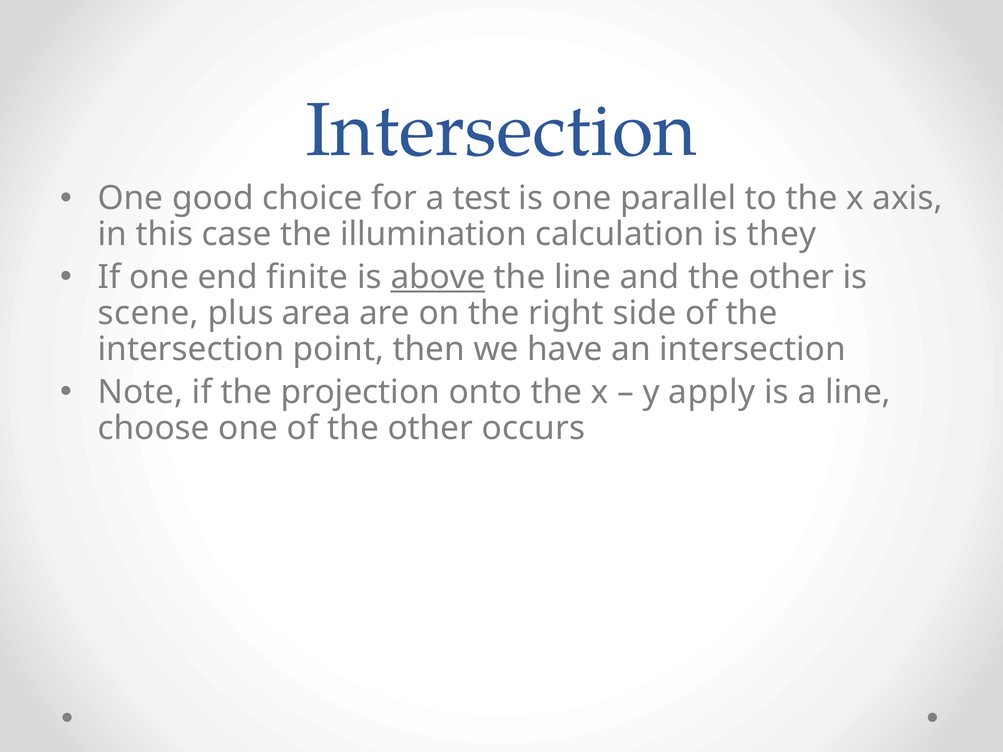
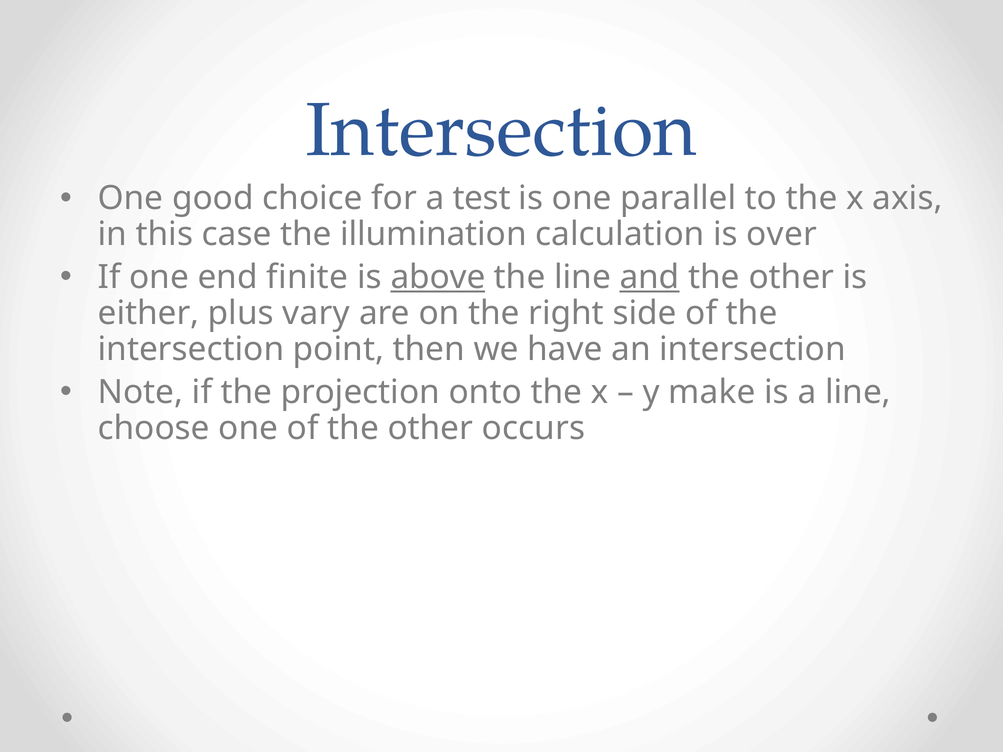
they: they -> over
and underline: none -> present
scene: scene -> either
area: area -> vary
apply: apply -> make
